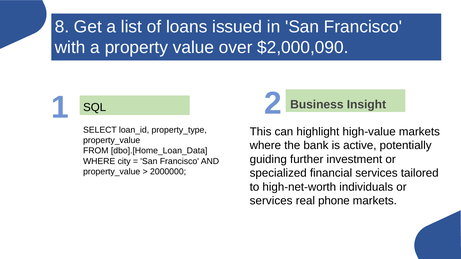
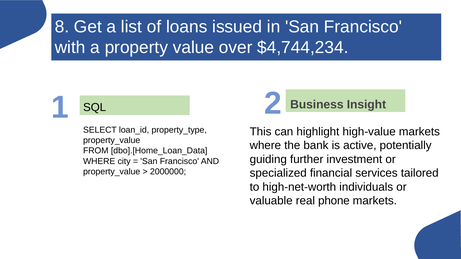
$2,000,090: $2,000,090 -> $4,744,234
services at (271, 201): services -> valuable
